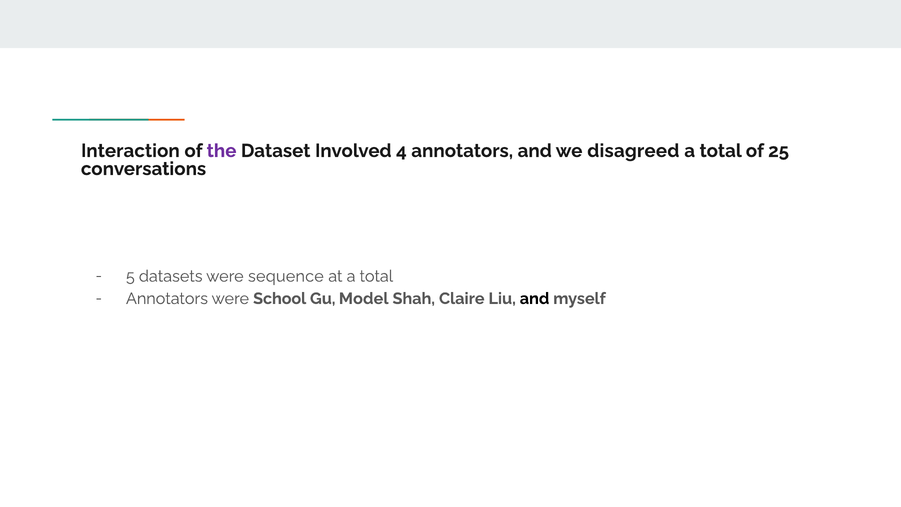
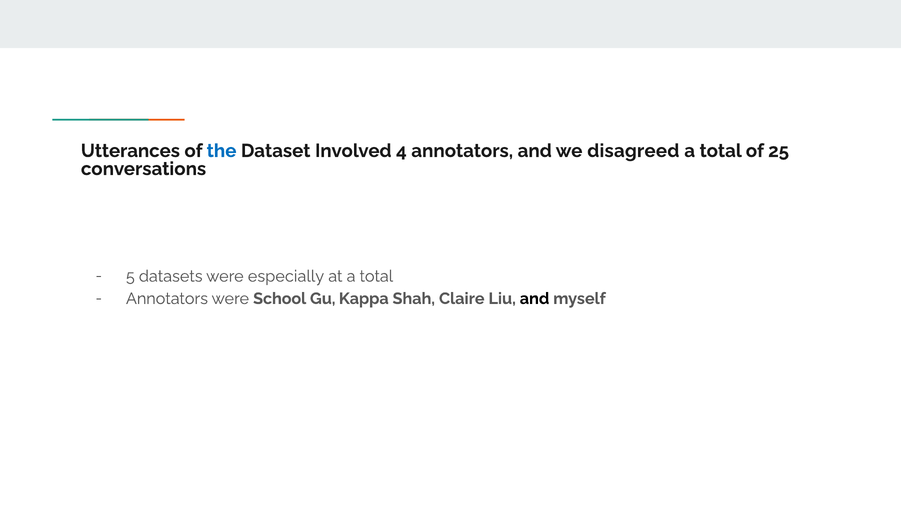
Interaction: Interaction -> Utterances
the colour: purple -> blue
sequence: sequence -> especially
Model: Model -> Kappa
